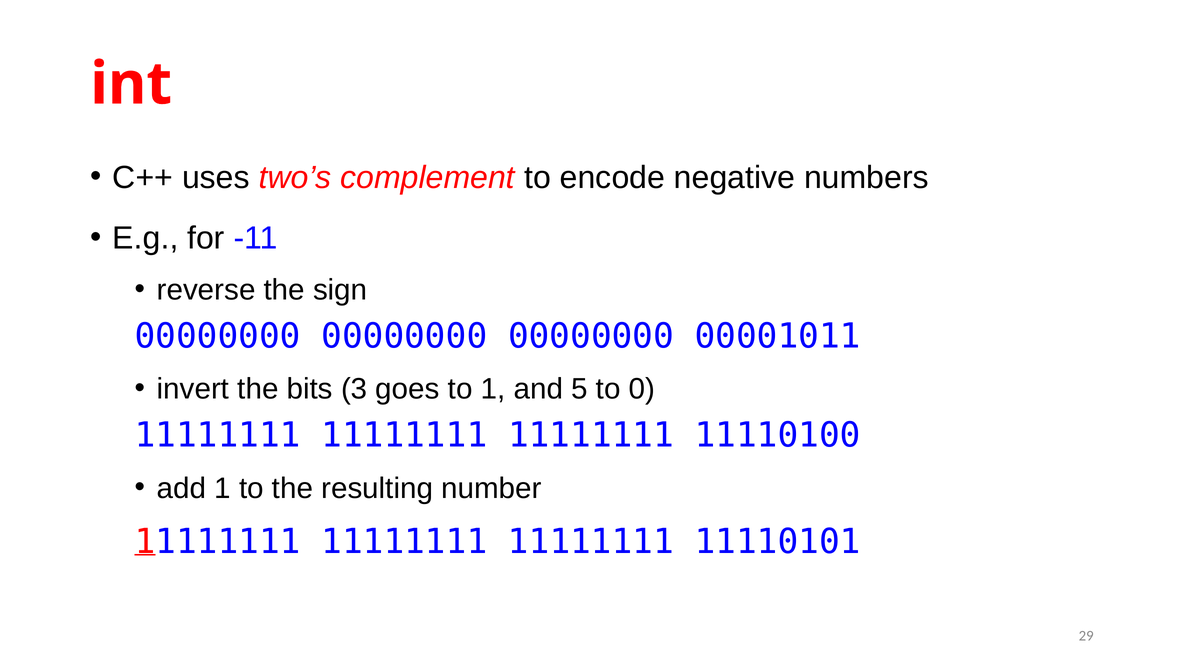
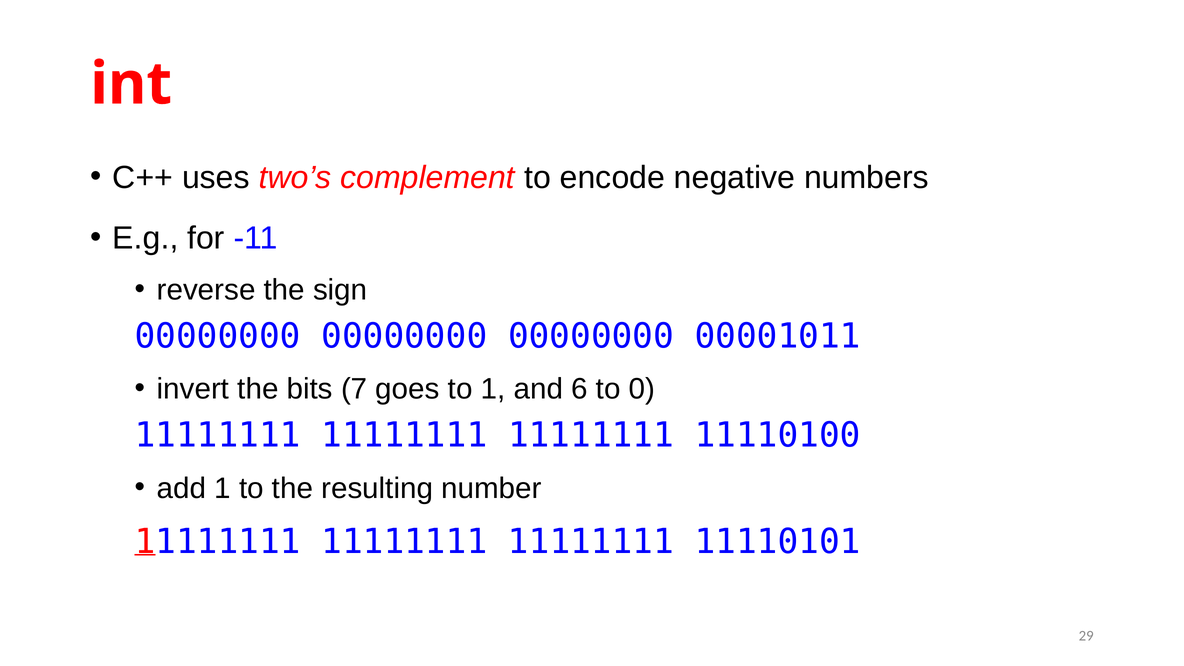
3: 3 -> 7
5: 5 -> 6
